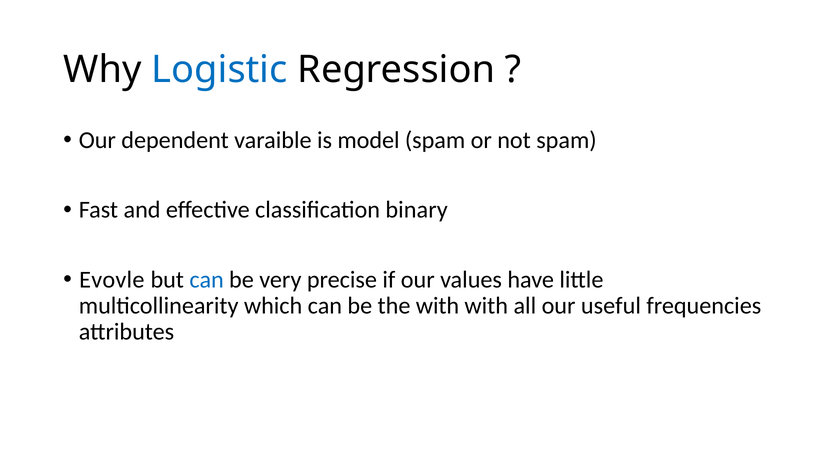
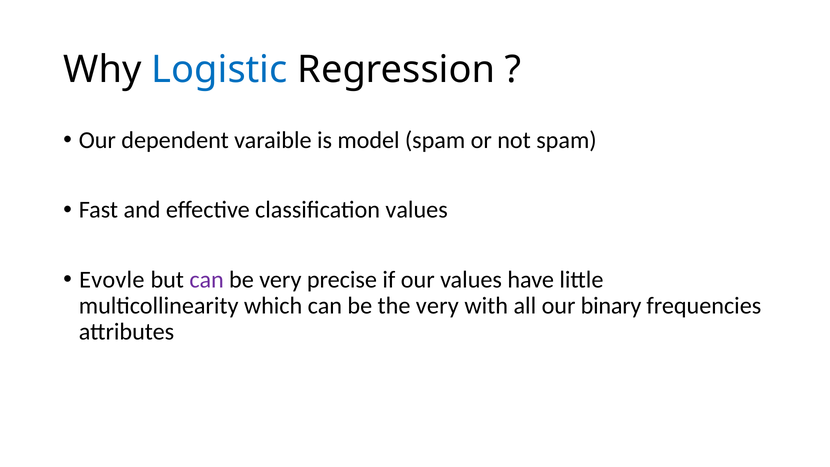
classification binary: binary -> values
can at (207, 280) colour: blue -> purple
the with: with -> very
useful: useful -> binary
